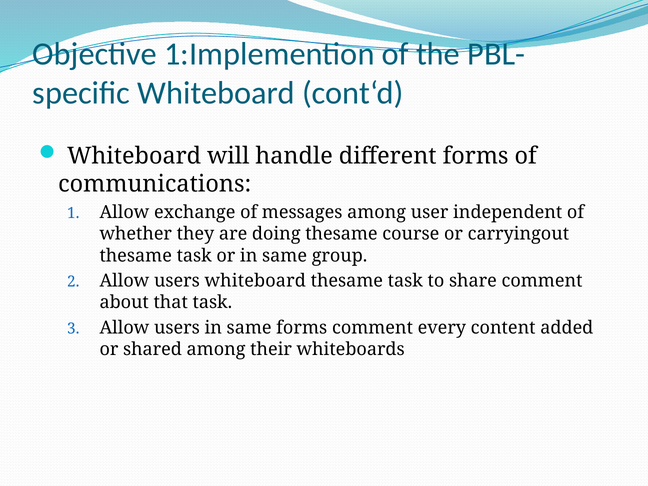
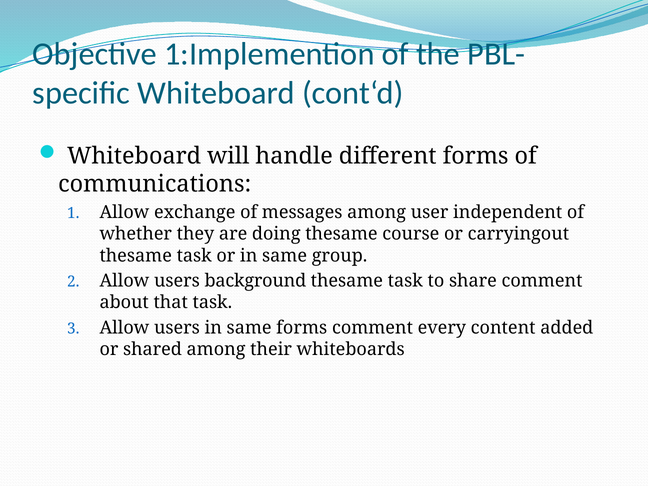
users whiteboard: whiteboard -> background
